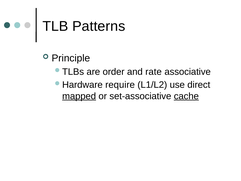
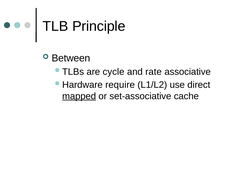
Patterns: Patterns -> Principle
Principle: Principle -> Between
order: order -> cycle
cache underline: present -> none
